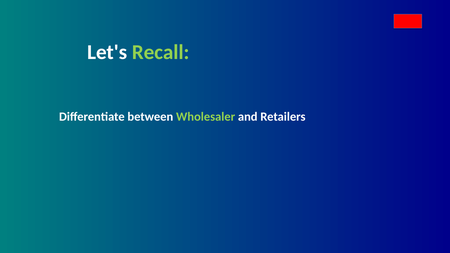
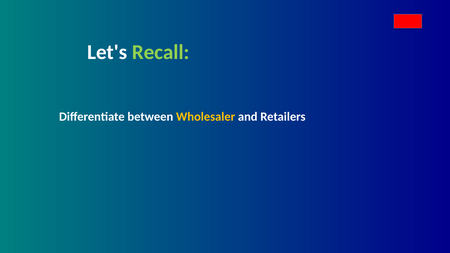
Wholesaler colour: light green -> yellow
